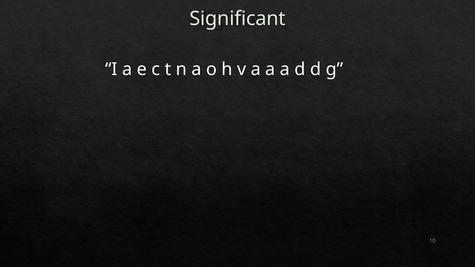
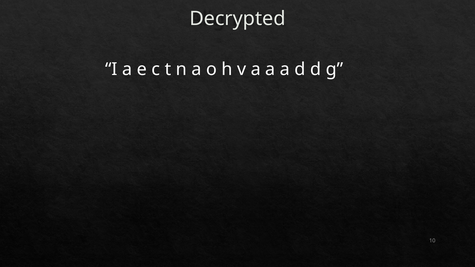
Significant: Significant -> Decrypted
